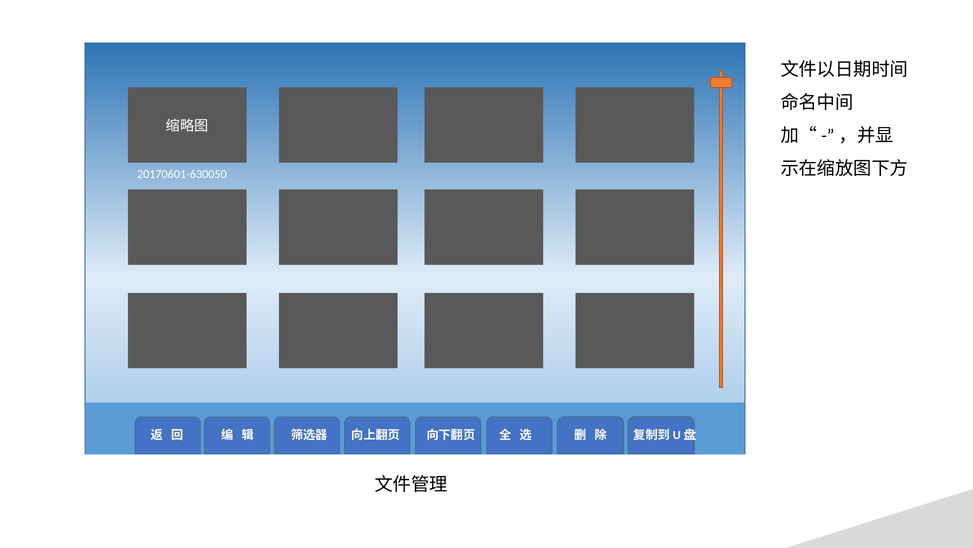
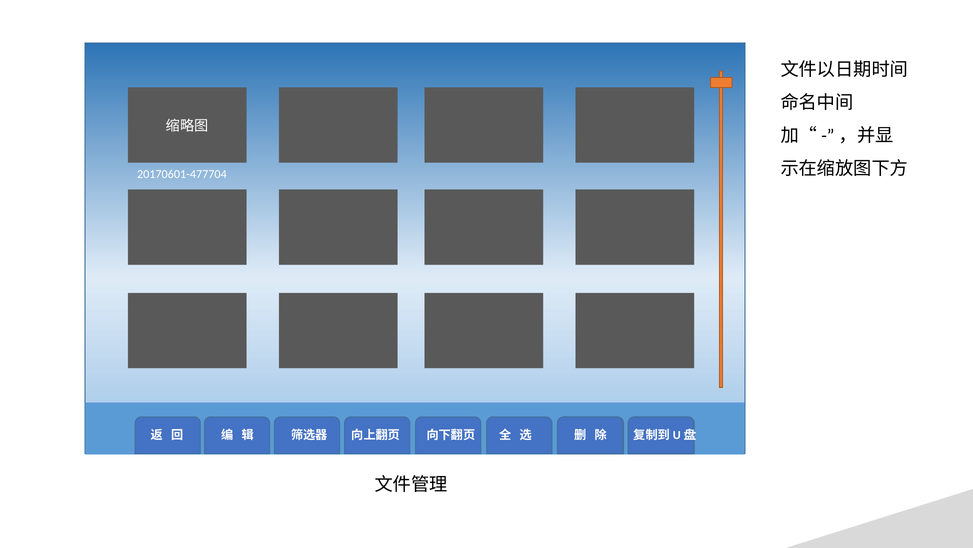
20170601-630050: 20170601-630050 -> 20170601-477704
